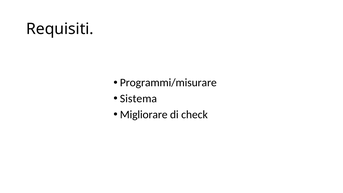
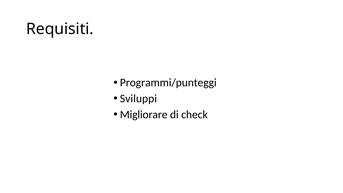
Programmi/misurare: Programmi/misurare -> Programmi/punteggi
Sistema: Sistema -> Sviluppi
